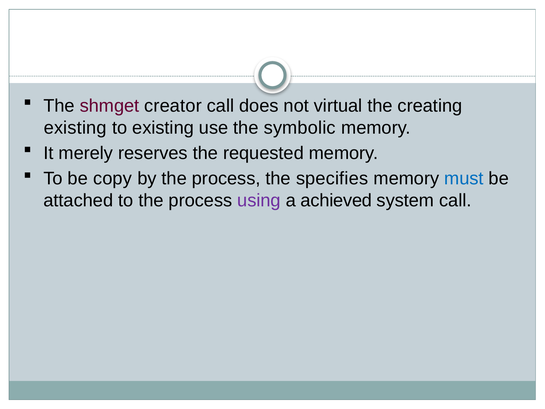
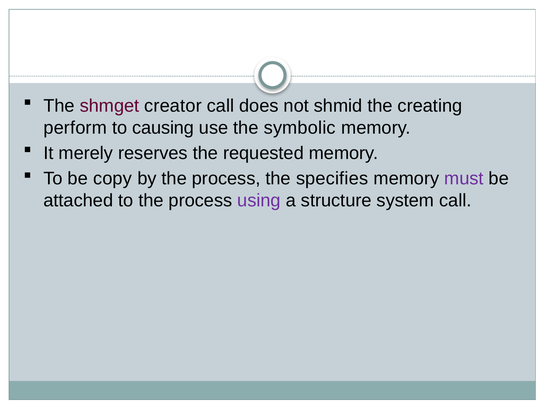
virtual: virtual -> shmid
existing at (75, 128): existing -> perform
to existing: existing -> causing
must colour: blue -> purple
achieved: achieved -> structure
